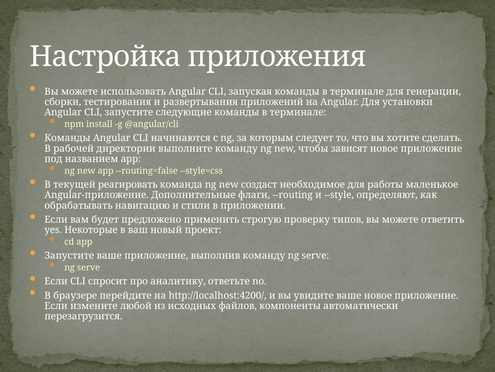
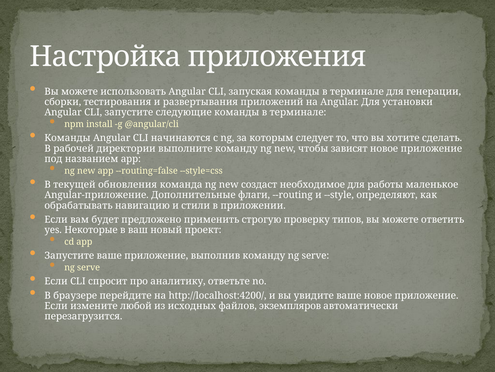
реагировать: реагировать -> обновления
компоненты: компоненты -> экземпляров
